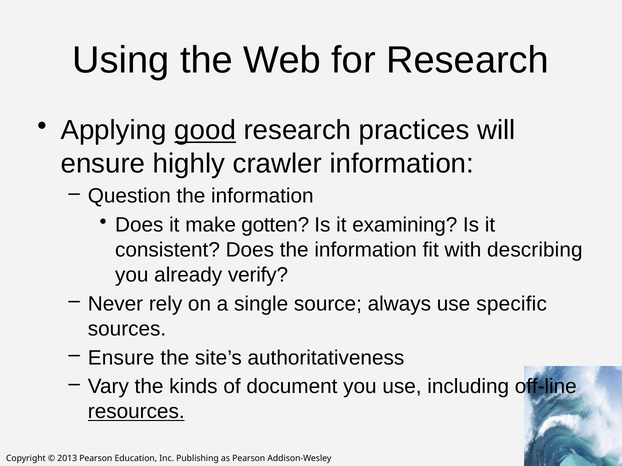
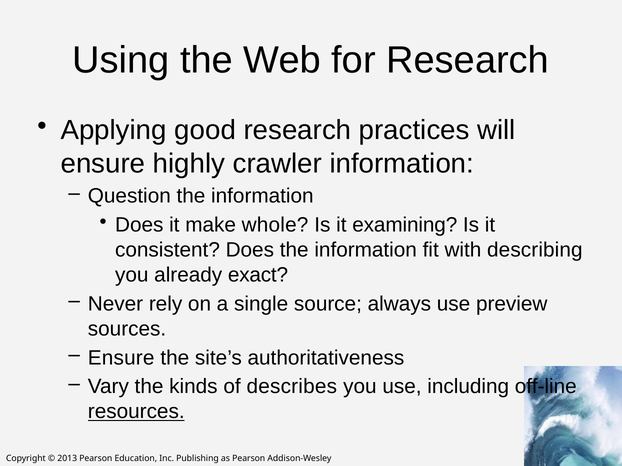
good underline: present -> none
gotten: gotten -> whole
verify: verify -> exact
specific: specific -> preview
document: document -> describes
